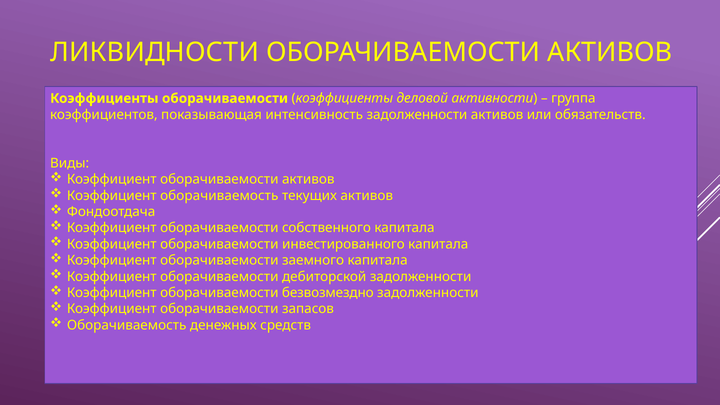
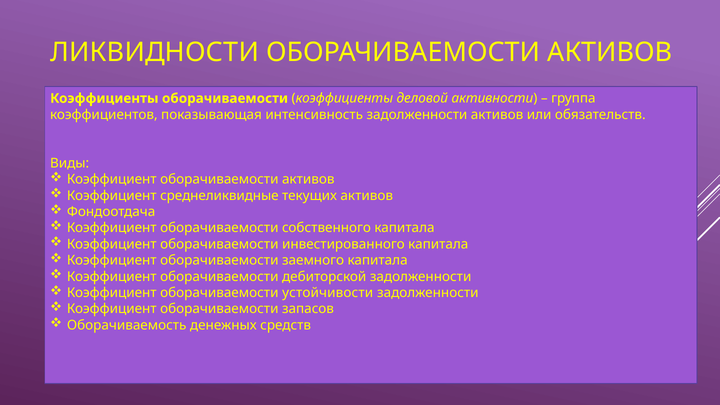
Коэффициент оборачиваемость: оборачиваемость -> среднеликвидные
безвозмездно: безвозмездно -> устойчивости
